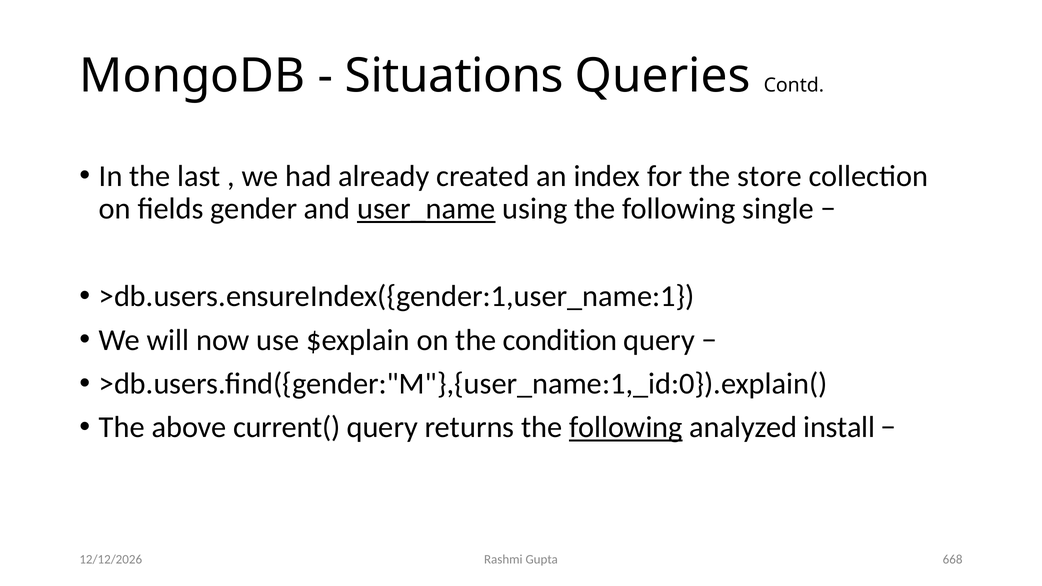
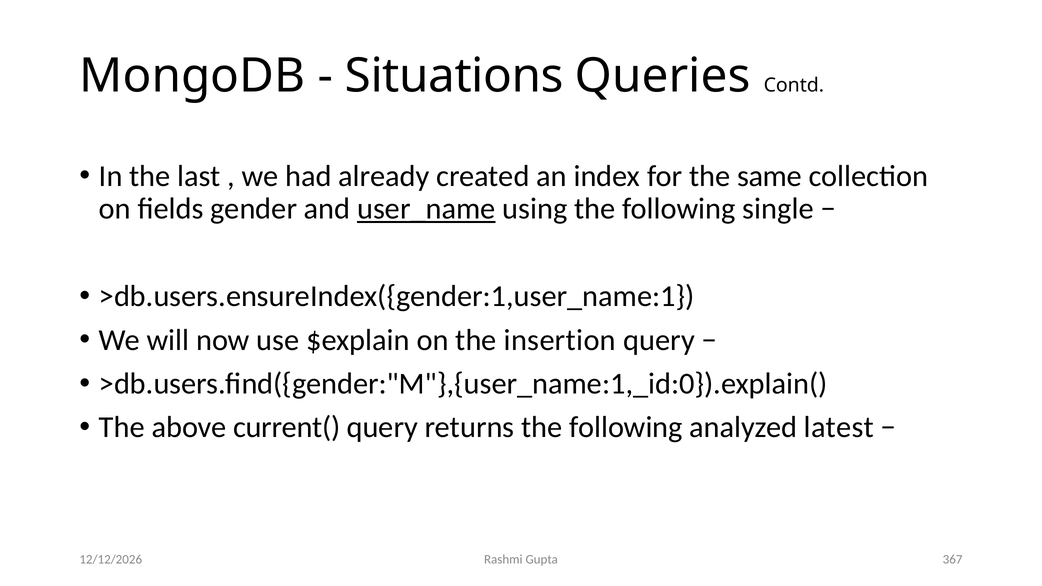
store: store -> same
condition: condition -> insertion
following at (626, 427) underline: present -> none
install: install -> latest
668: 668 -> 367
